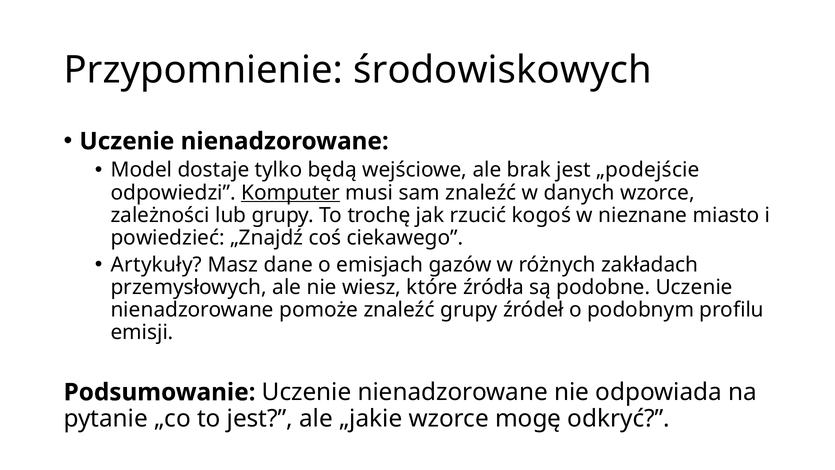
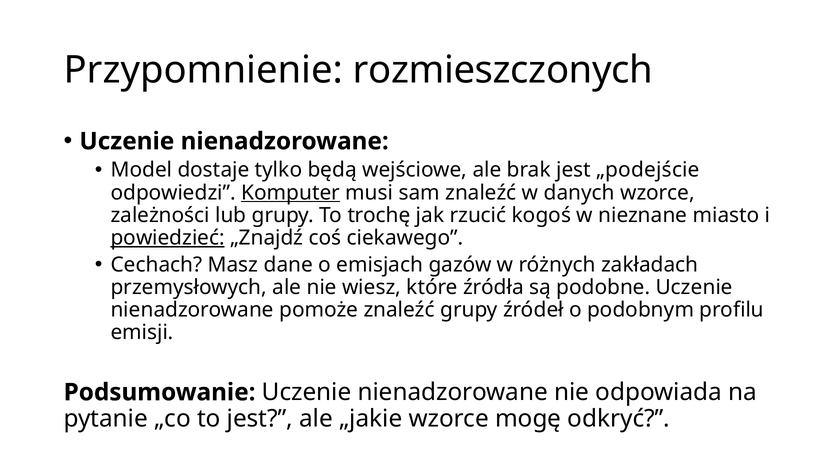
środowiskowych: środowiskowych -> rozmieszczonych
powiedzieć underline: none -> present
Artykuły: Artykuły -> Cechach
